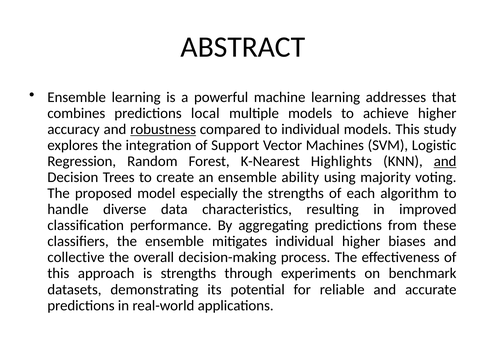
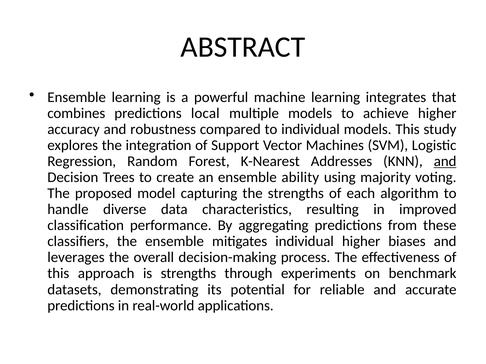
addresses: addresses -> integrates
robustness underline: present -> none
Highlights: Highlights -> Addresses
especially: especially -> capturing
collective: collective -> leverages
